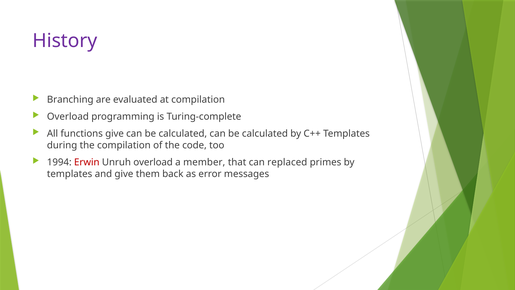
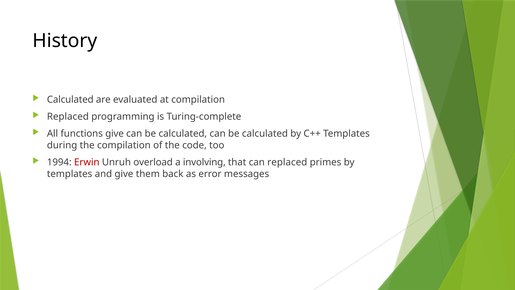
History colour: purple -> black
Branching at (70, 100): Branching -> Calculated
Overload at (68, 117): Overload -> Replaced
member: member -> involving
